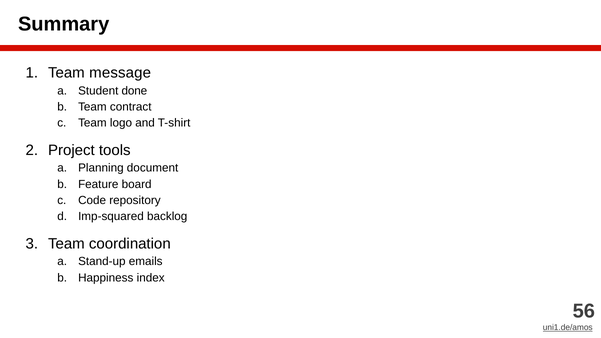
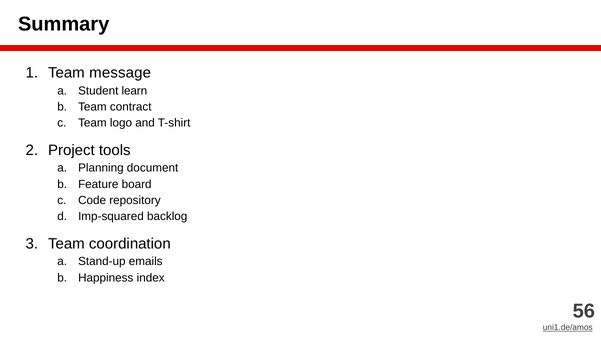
done: done -> learn
